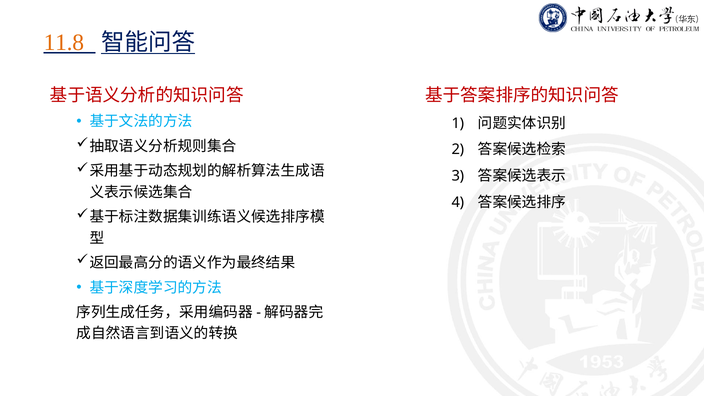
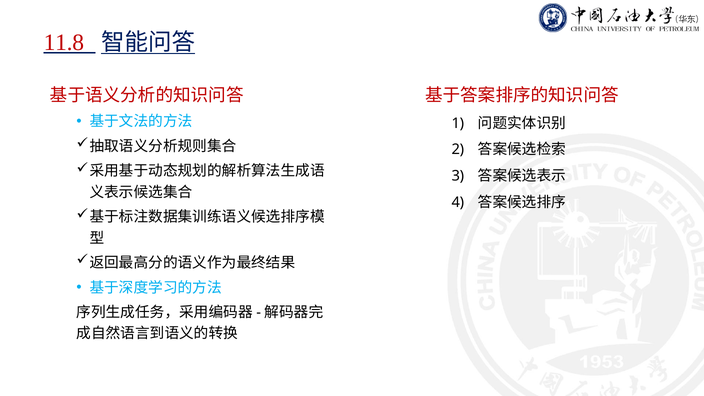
11.8 colour: orange -> red
